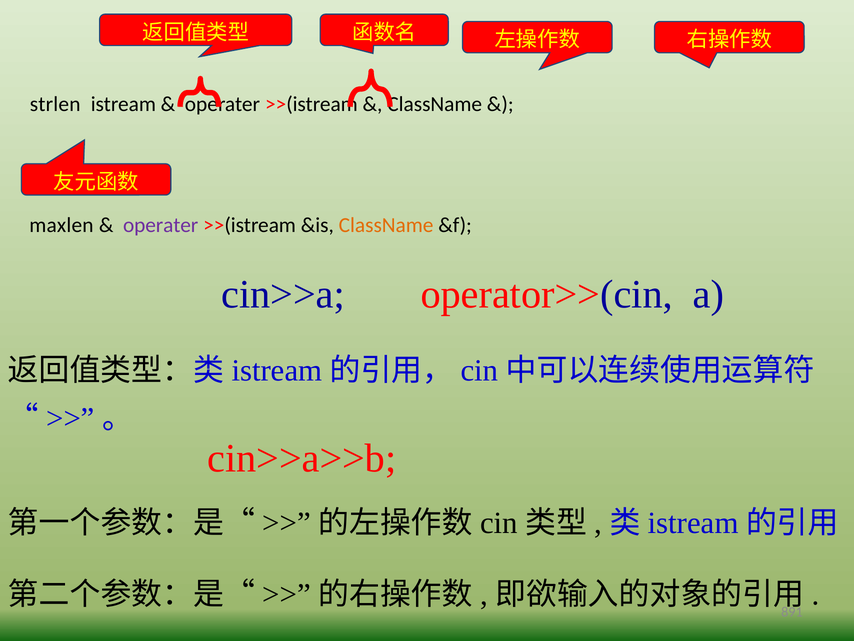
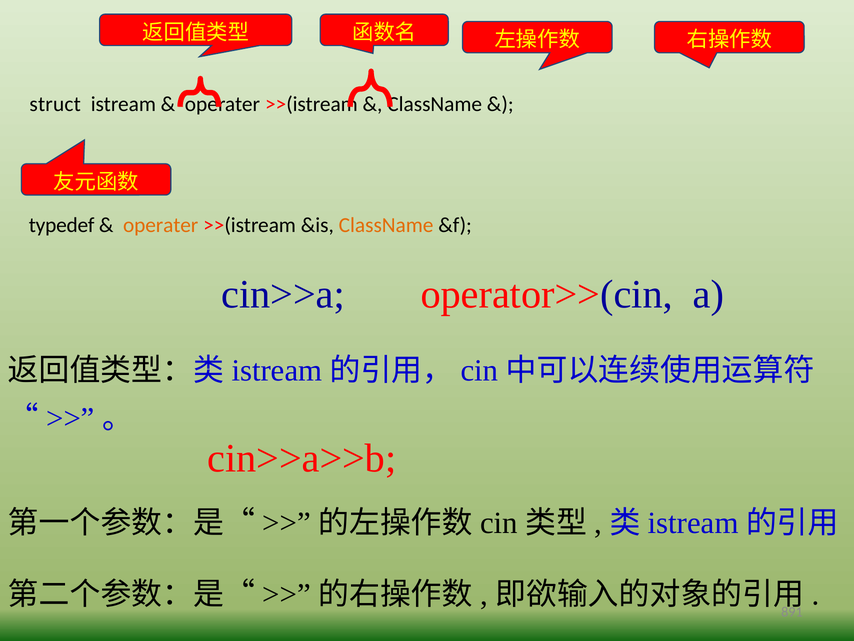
strlen: strlen -> struct
maxlen: maxlen -> typedef
operater at (161, 225) colour: purple -> orange
